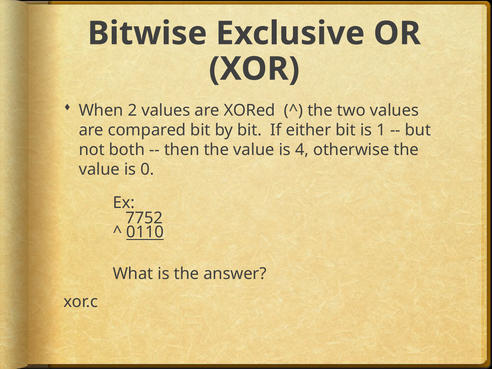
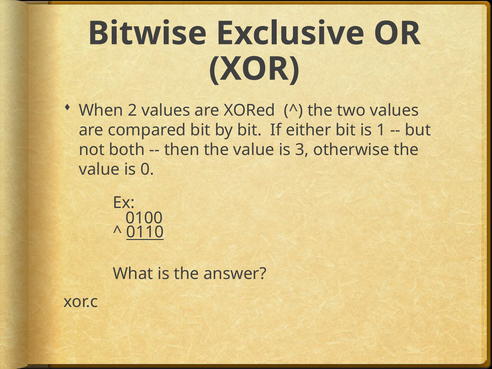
4: 4 -> 3
7752: 7752 -> 0100
